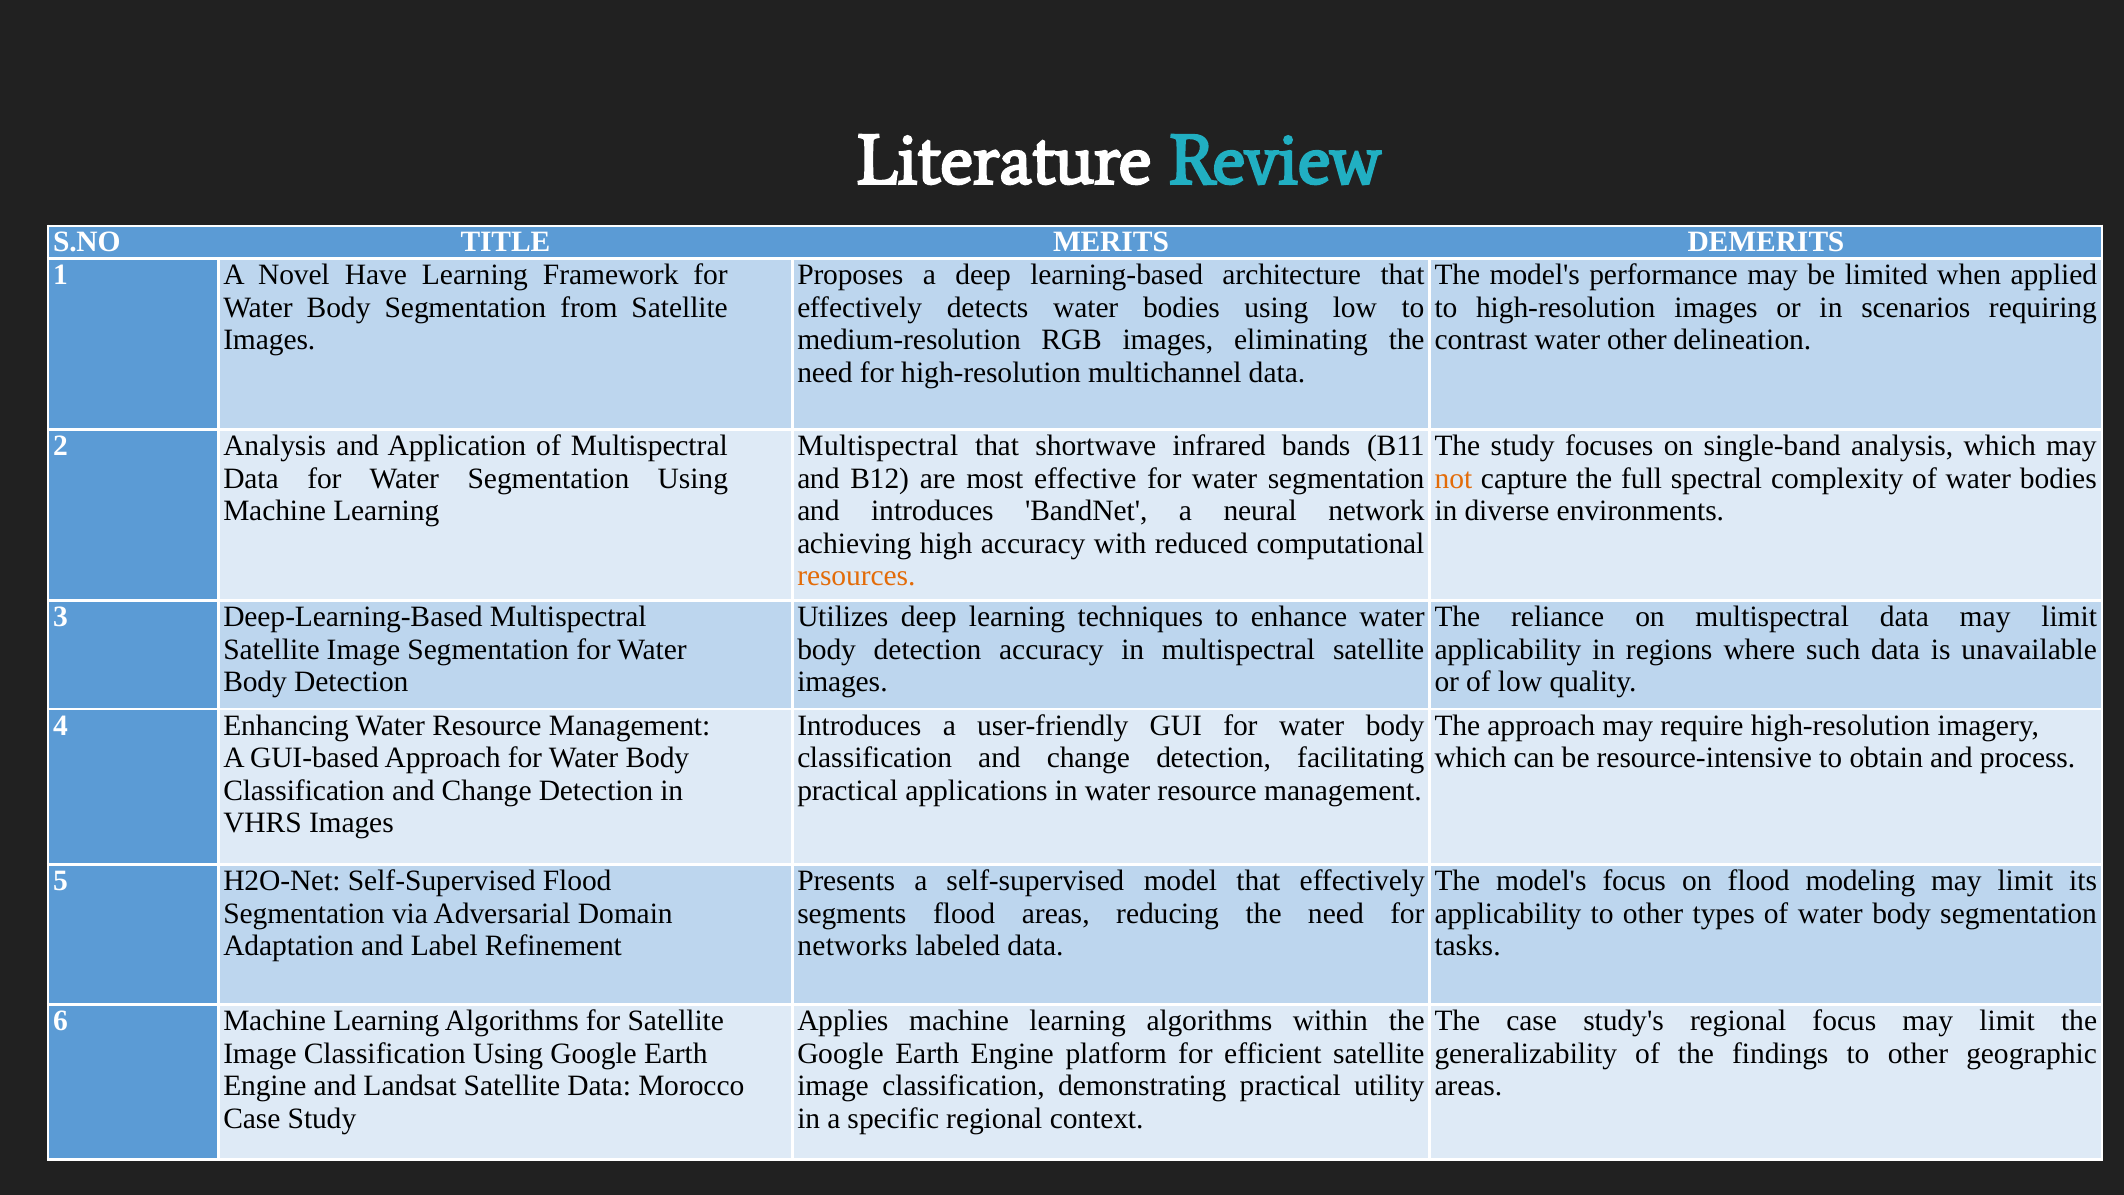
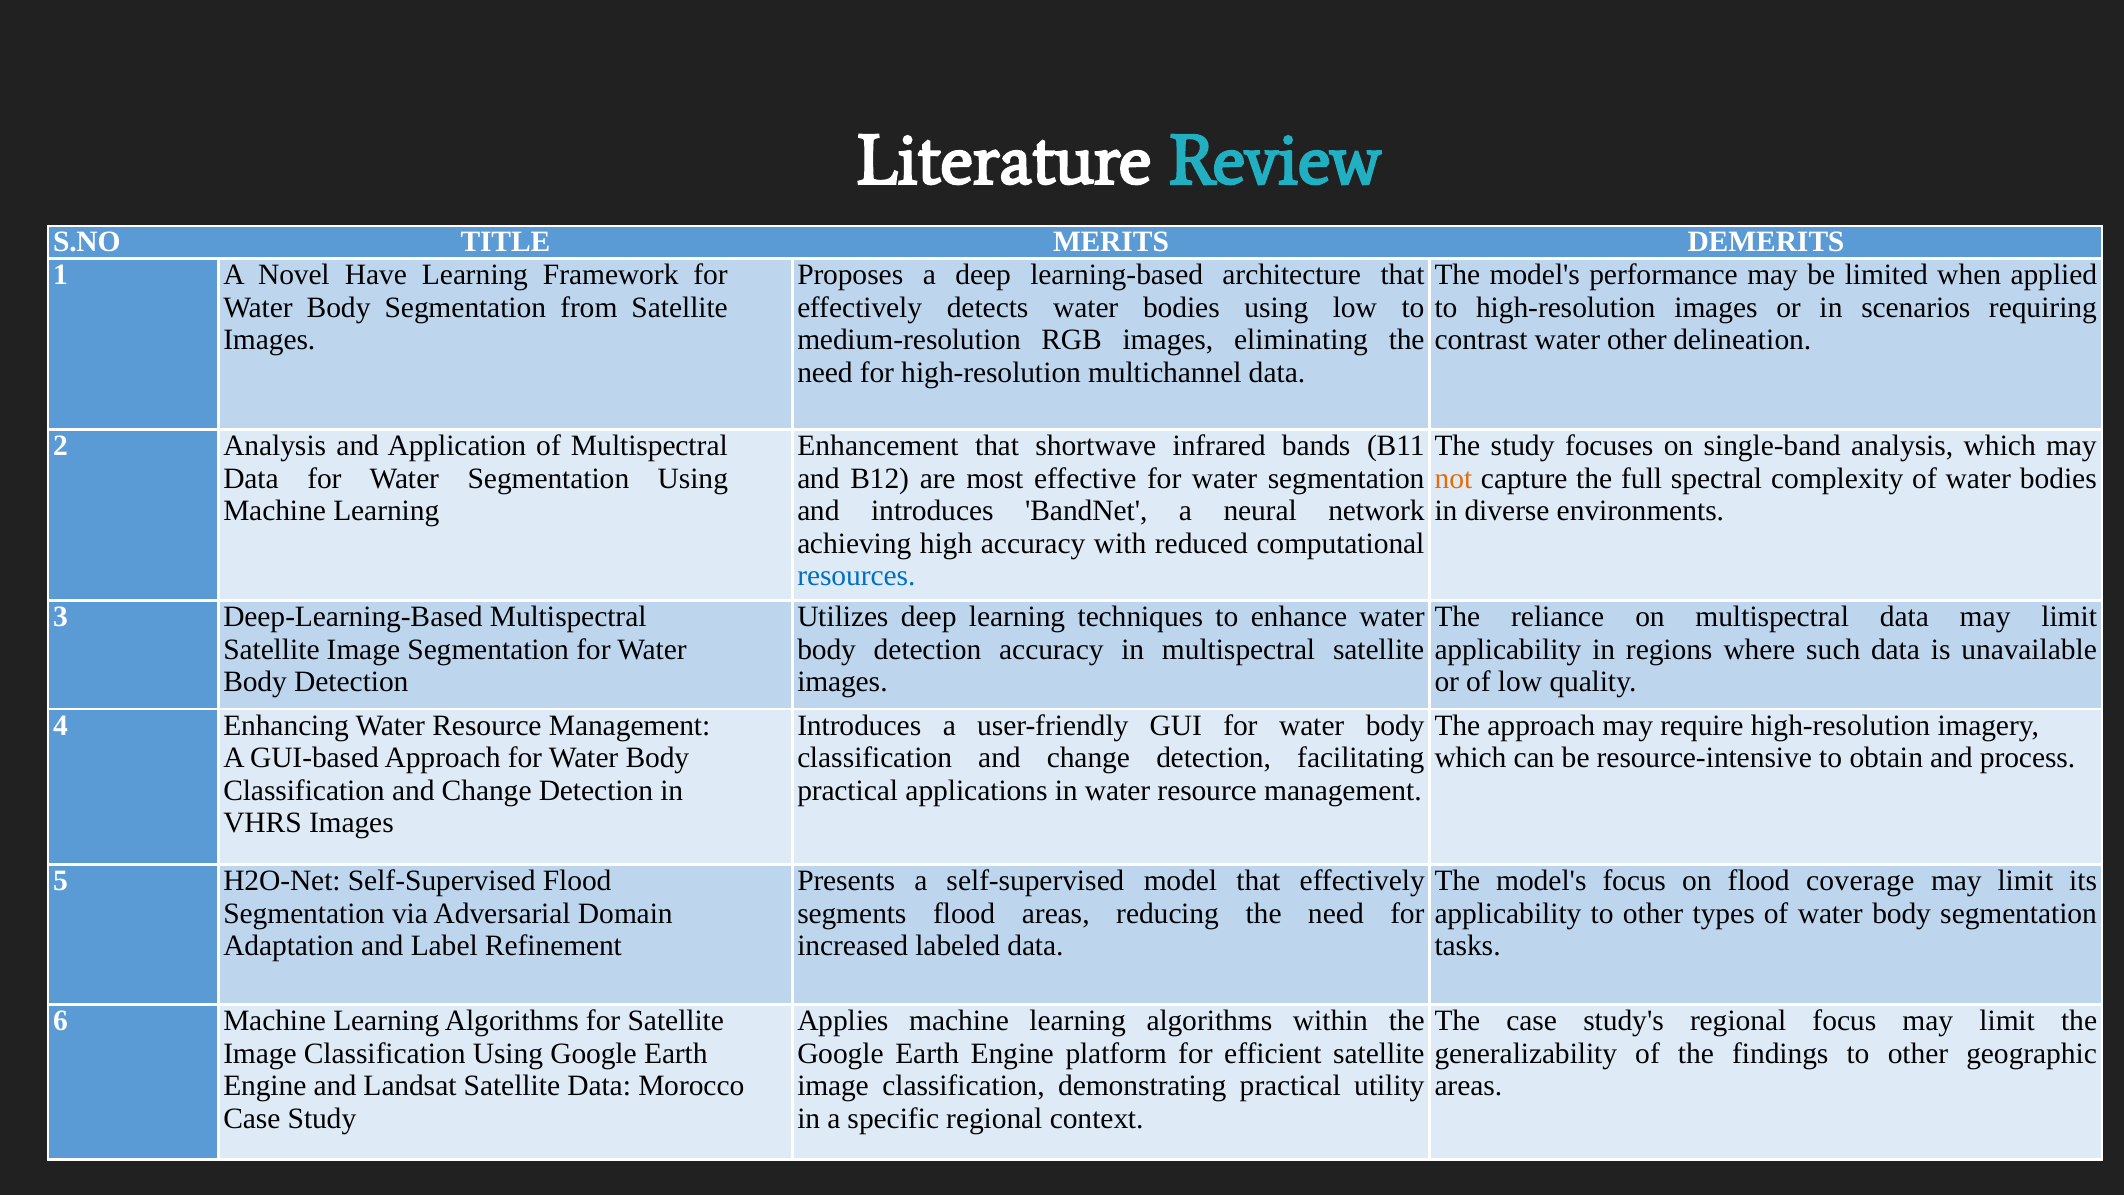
Multispectral at (878, 446): Multispectral -> Enhancement
resources colour: orange -> blue
modeling: modeling -> coverage
networks: networks -> increased
